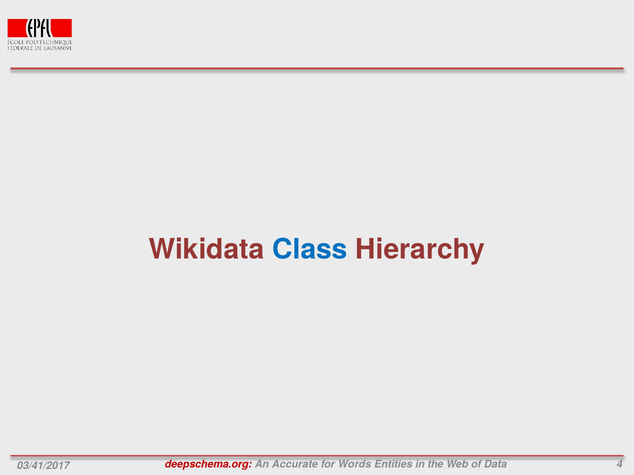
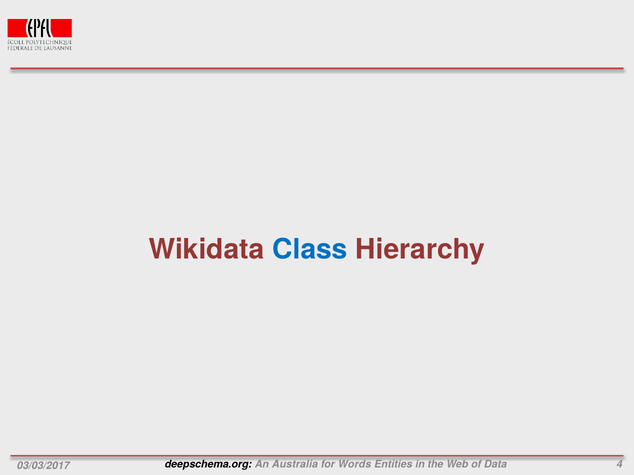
deepschema.org colour: red -> black
Accurate: Accurate -> Australia
03/41/2017: 03/41/2017 -> 03/03/2017
